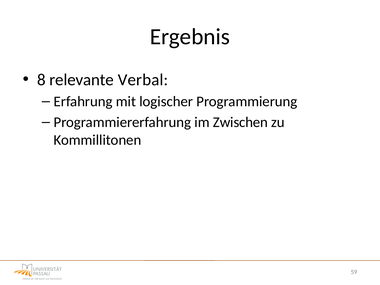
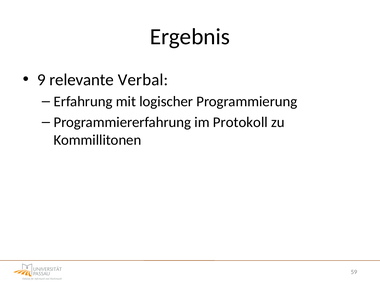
8: 8 -> 9
Zwischen: Zwischen -> Protokoll
